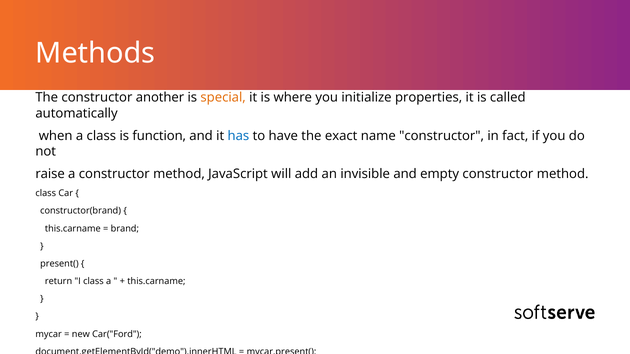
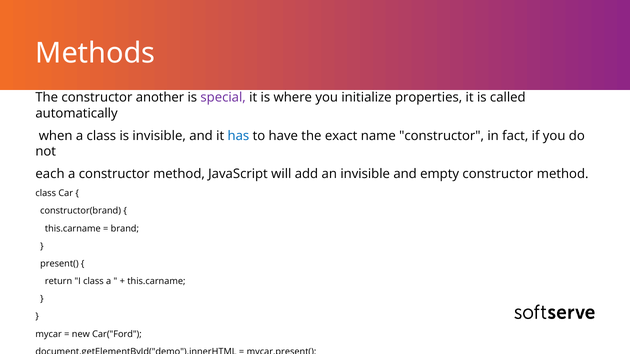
special colour: orange -> purple
is function: function -> invisible
raise: raise -> each
